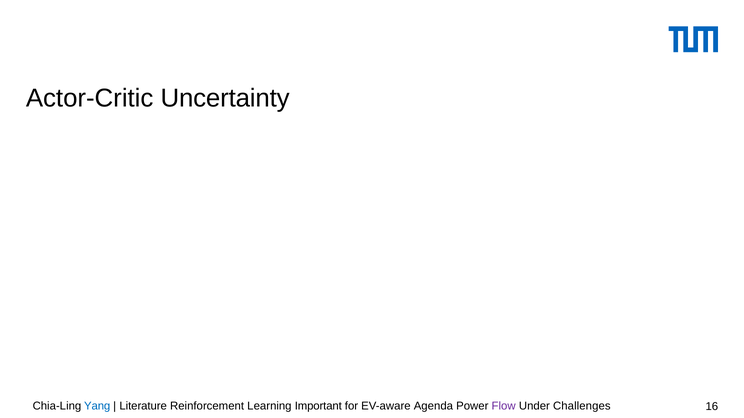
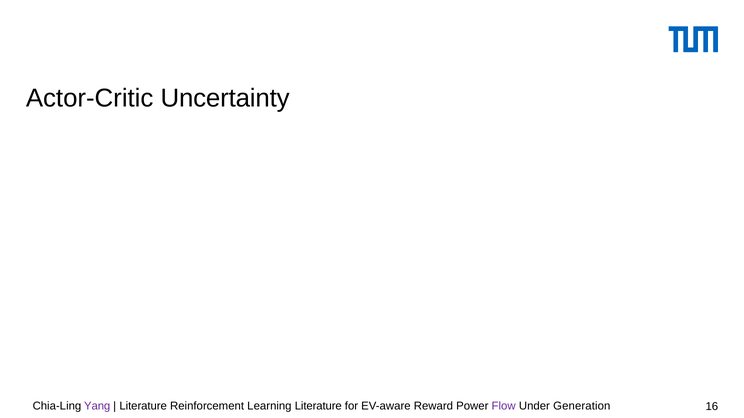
Yang colour: blue -> purple
Learning Important: Important -> Literature
Agenda: Agenda -> Reward
Challenges: Challenges -> Generation
